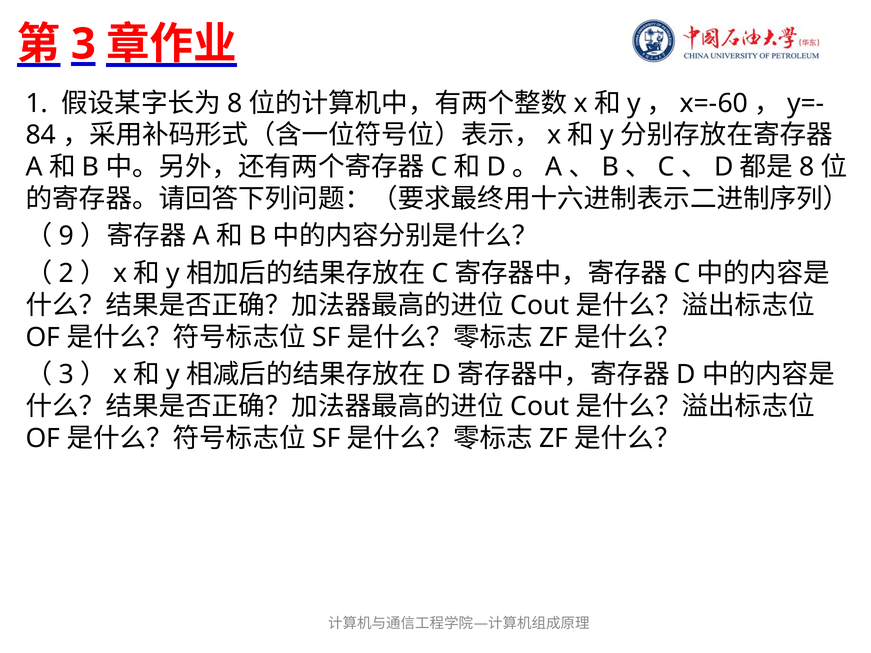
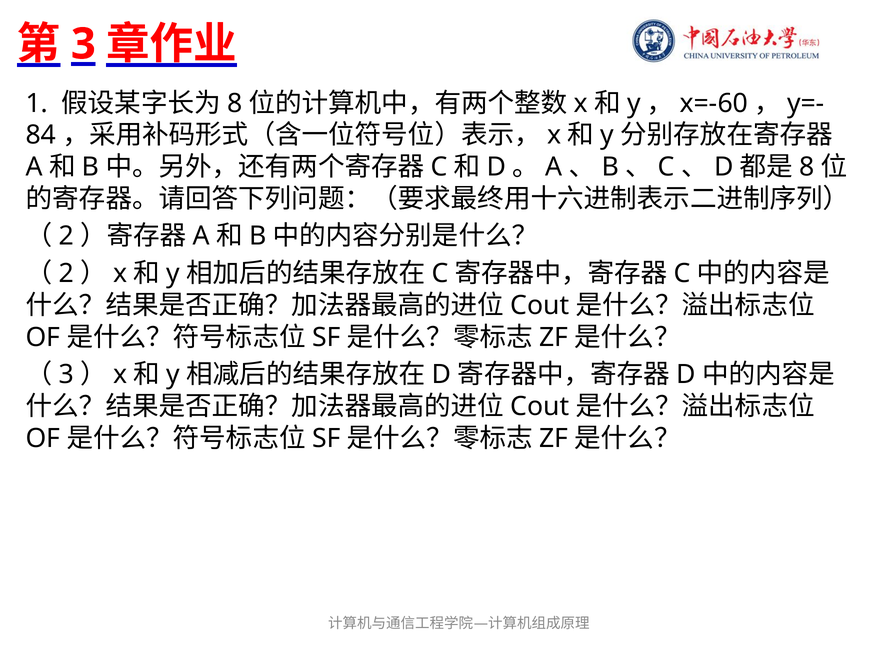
9 at (66, 236): 9 -> 2
